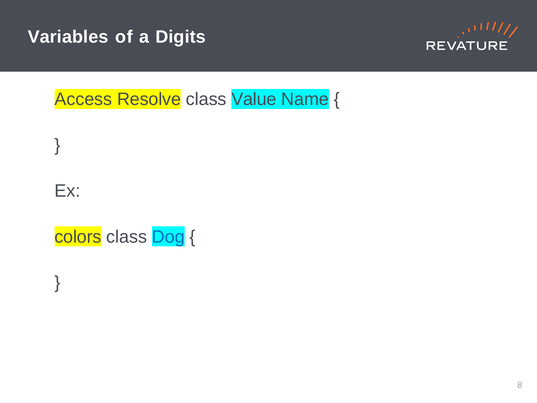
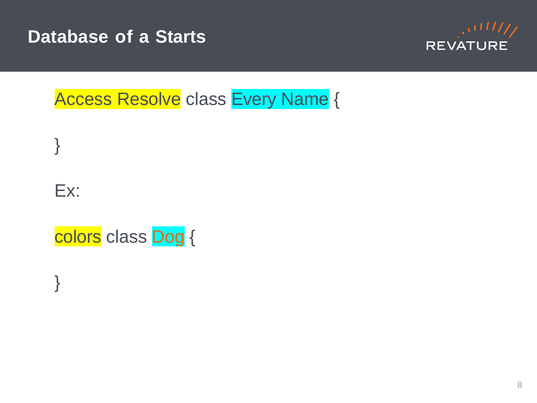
Variables: Variables -> Database
Digits: Digits -> Starts
Value: Value -> Every
Dog colour: blue -> orange
